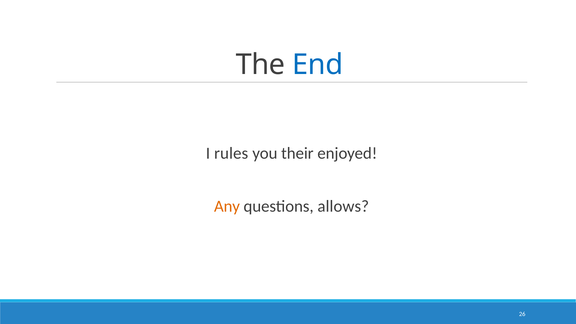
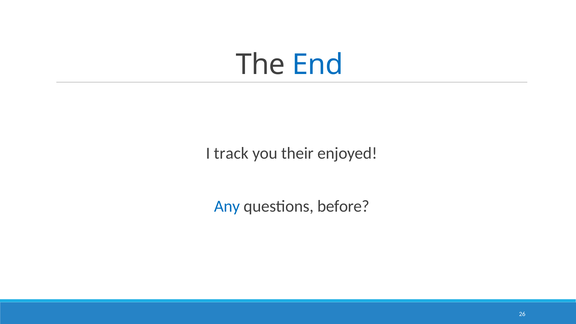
rules: rules -> track
Any colour: orange -> blue
allows: allows -> before
